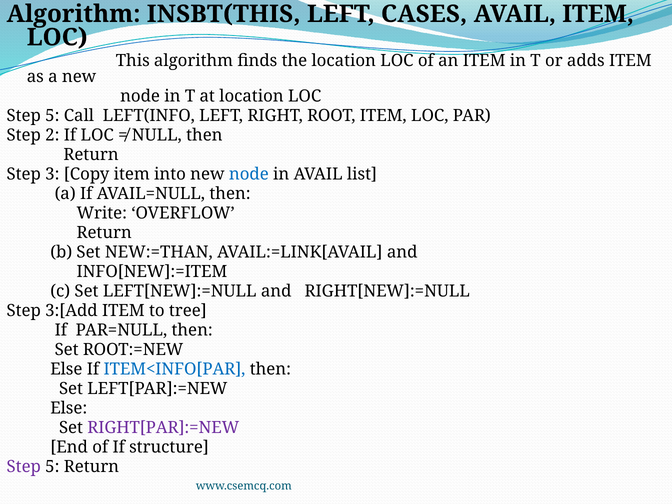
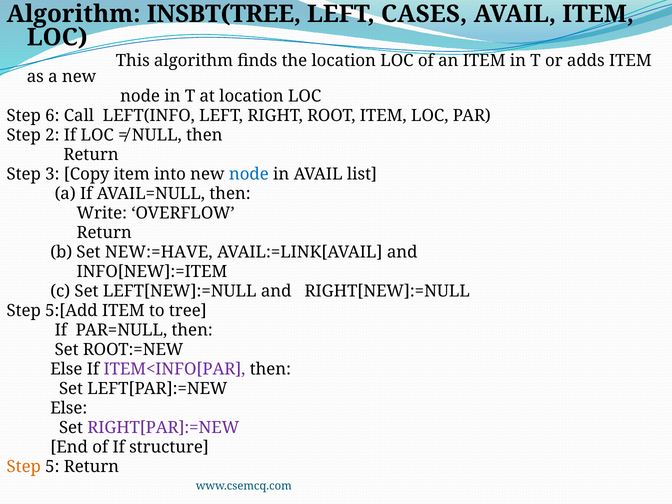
INSBT(THIS: INSBT(THIS -> INSBT(TREE
5 at (52, 116): 5 -> 6
NEW:=THAN: NEW:=THAN -> NEW:=HAVE
3:[Add: 3:[Add -> 5:[Add
ITEM<INFO[PAR colour: blue -> purple
Step at (24, 467) colour: purple -> orange
